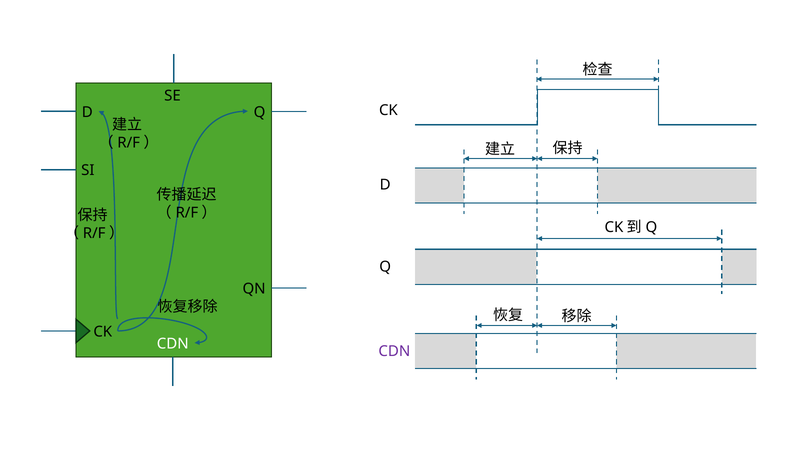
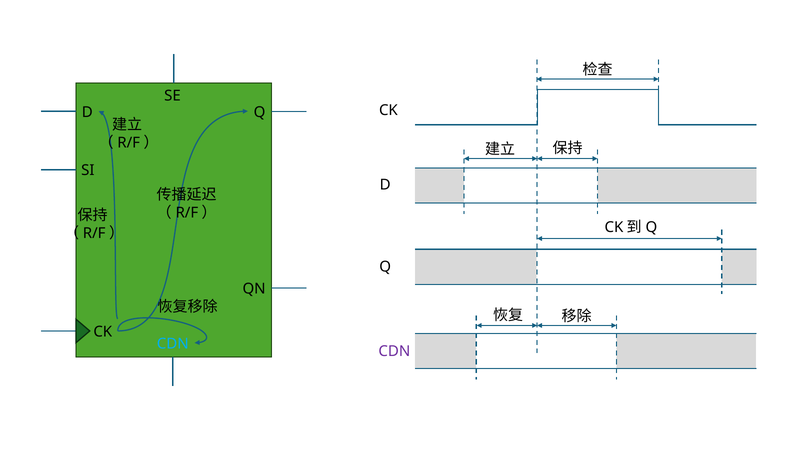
CDN at (173, 344) colour: white -> light blue
